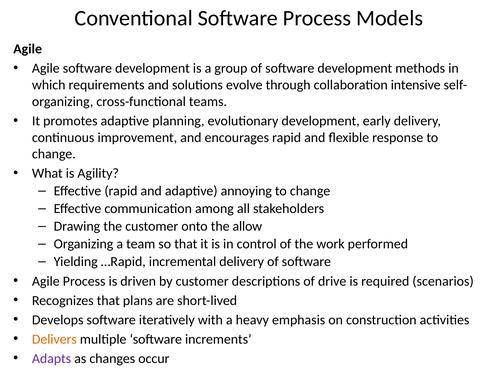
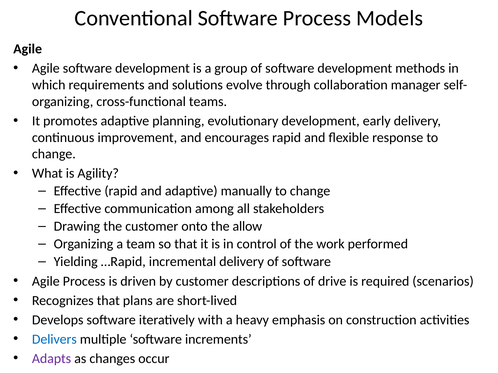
intensive: intensive -> manager
annoying: annoying -> manually
Delivers colour: orange -> blue
